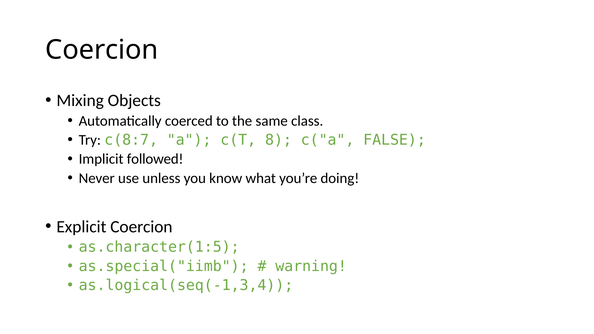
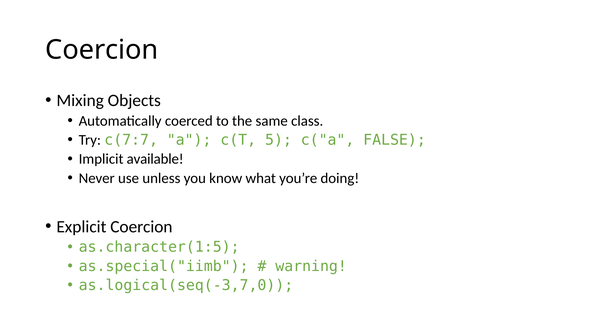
c(8:7: c(8:7 -> c(7:7
8: 8 -> 5
followed: followed -> available
as.logical(seq(-1,3,4: as.logical(seq(-1,3,4 -> as.logical(seq(-3,7,0
